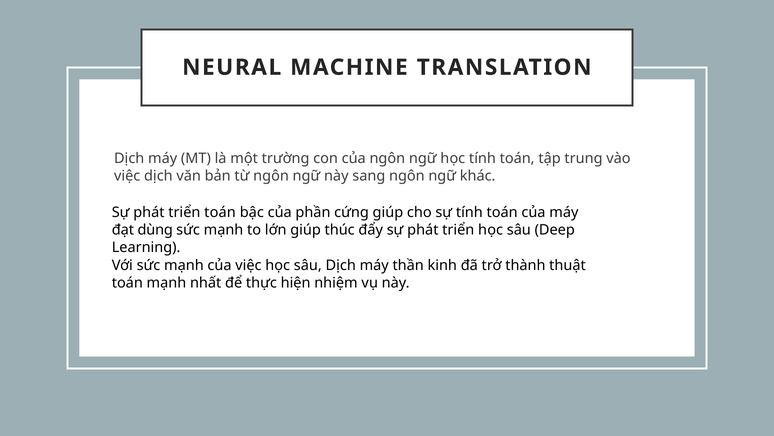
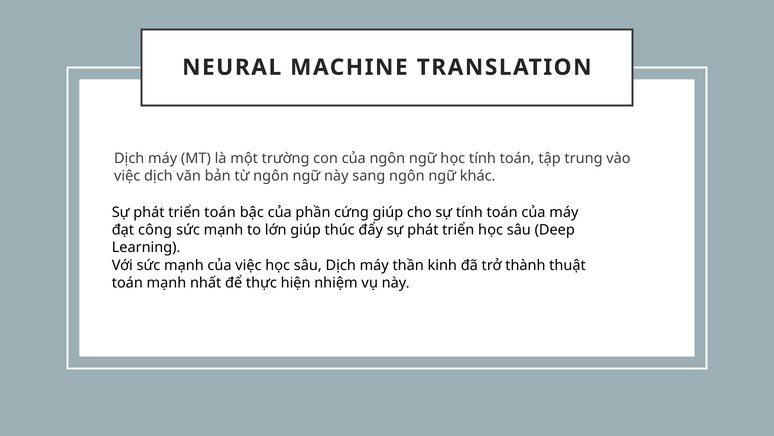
dùng: dùng -> công
